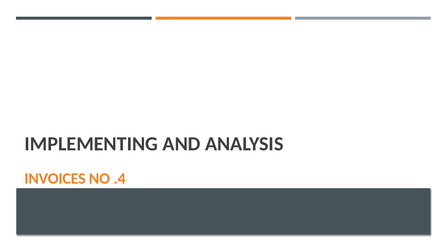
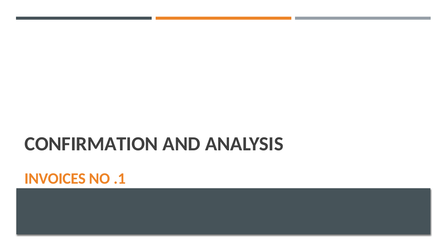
IMPLEMENTING: IMPLEMENTING -> CONFIRMATION
.4: .4 -> .1
